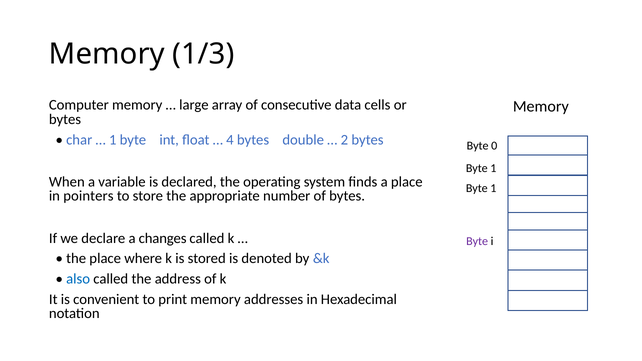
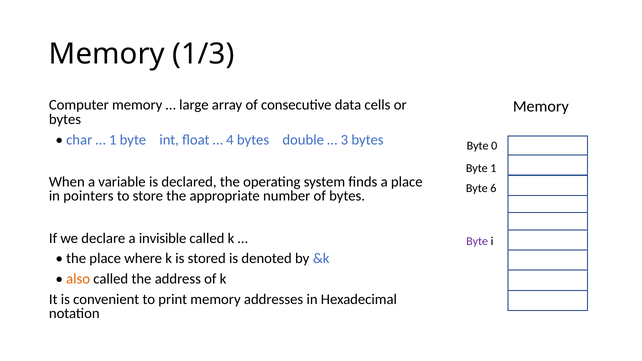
2: 2 -> 3
1 at (493, 188): 1 -> 6
changes: changes -> invisible
also colour: blue -> orange
